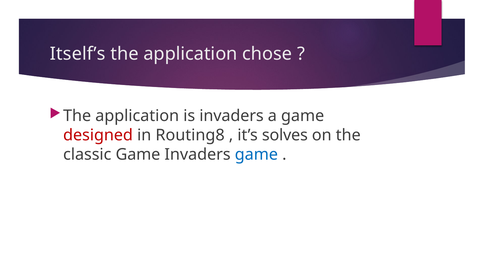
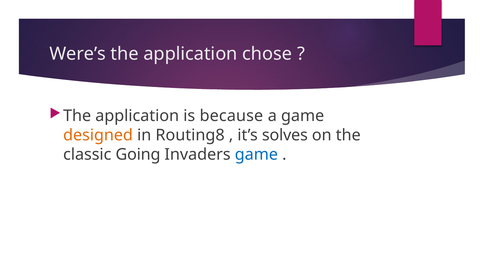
Itself’s: Itself’s -> Were’s
is invaders: invaders -> because
designed colour: red -> orange
classic Game: Game -> Going
